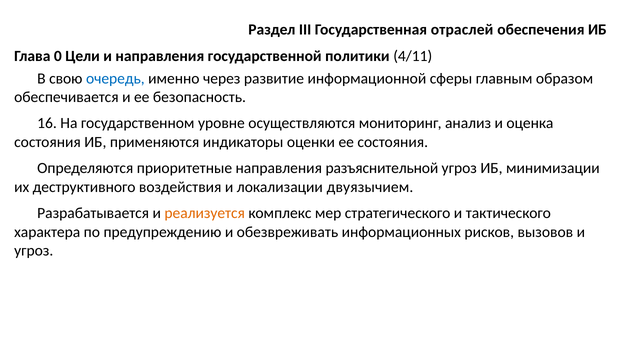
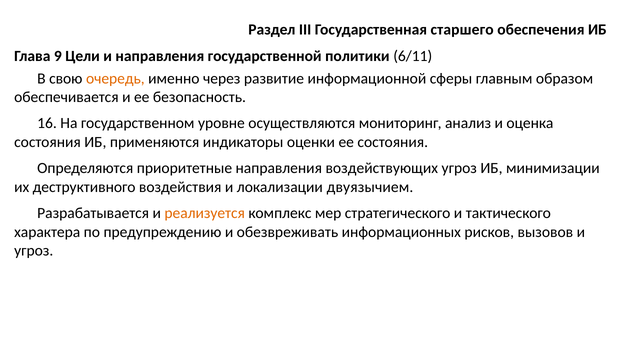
отраслей: отраслей -> старшего
0: 0 -> 9
4/11: 4/11 -> 6/11
очередь colour: blue -> orange
разъяснительной: разъяснительной -> воздействующих
